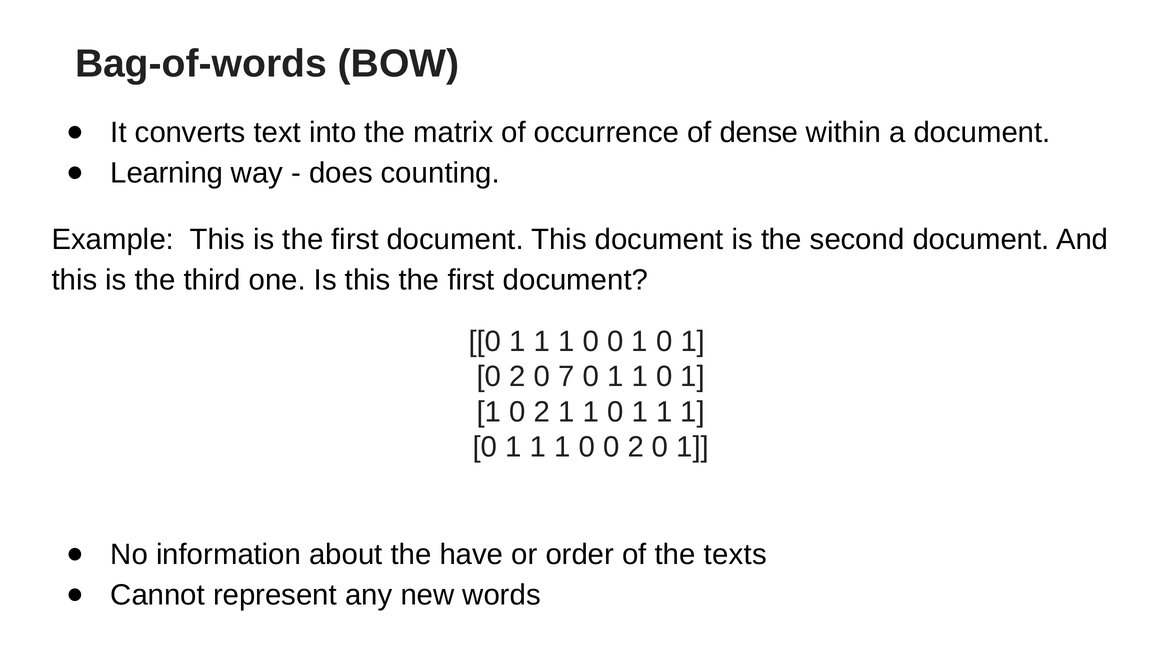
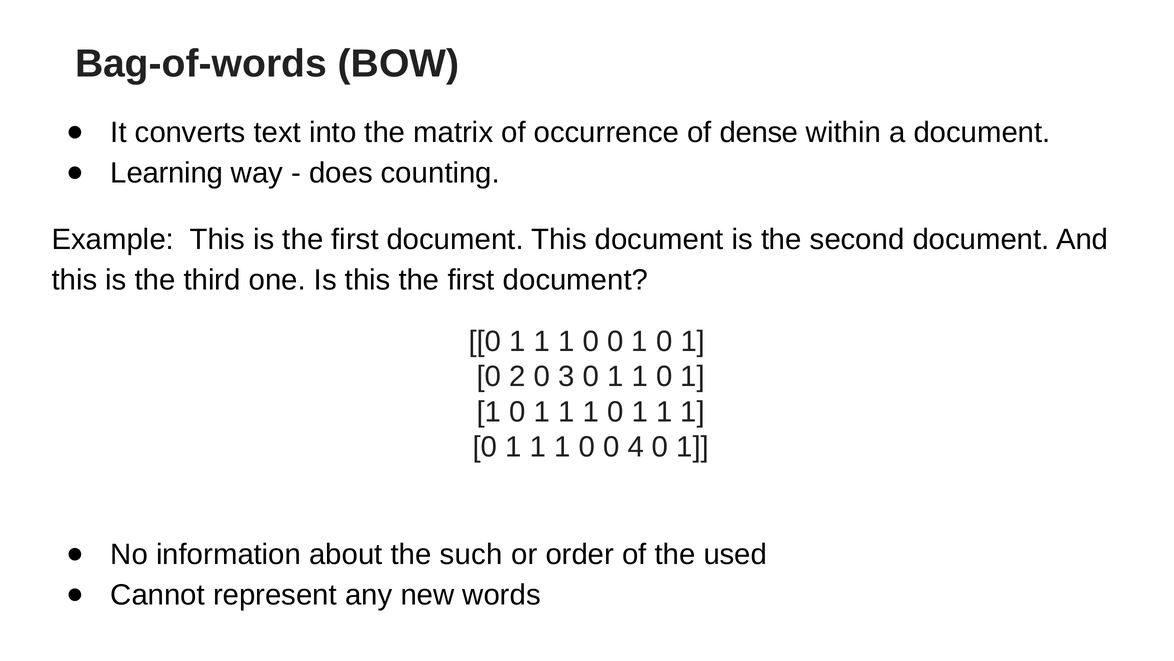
7: 7 -> 3
2 at (542, 412): 2 -> 1
0 0 2: 2 -> 4
have: have -> such
texts: texts -> used
